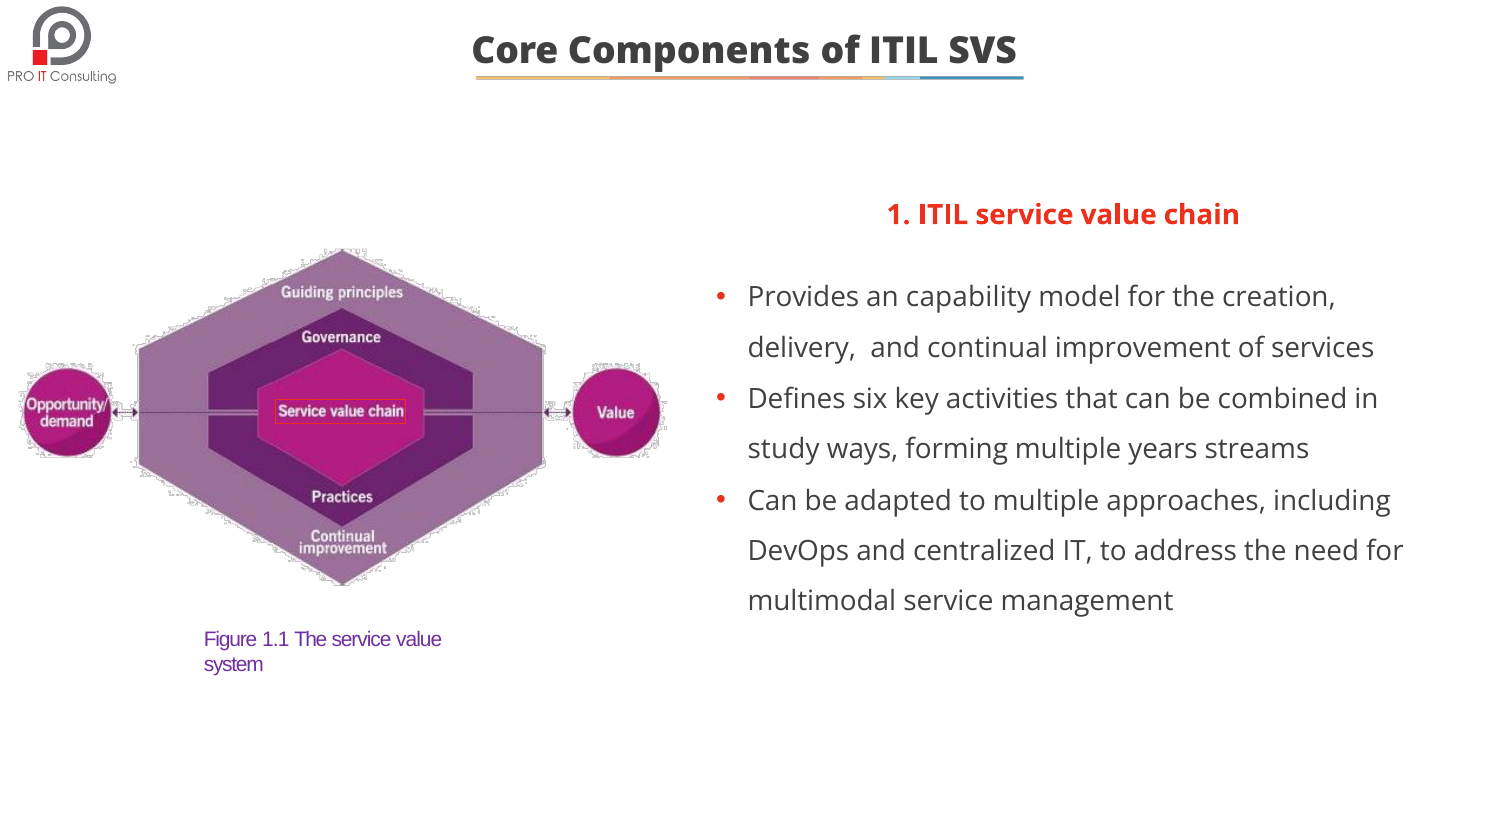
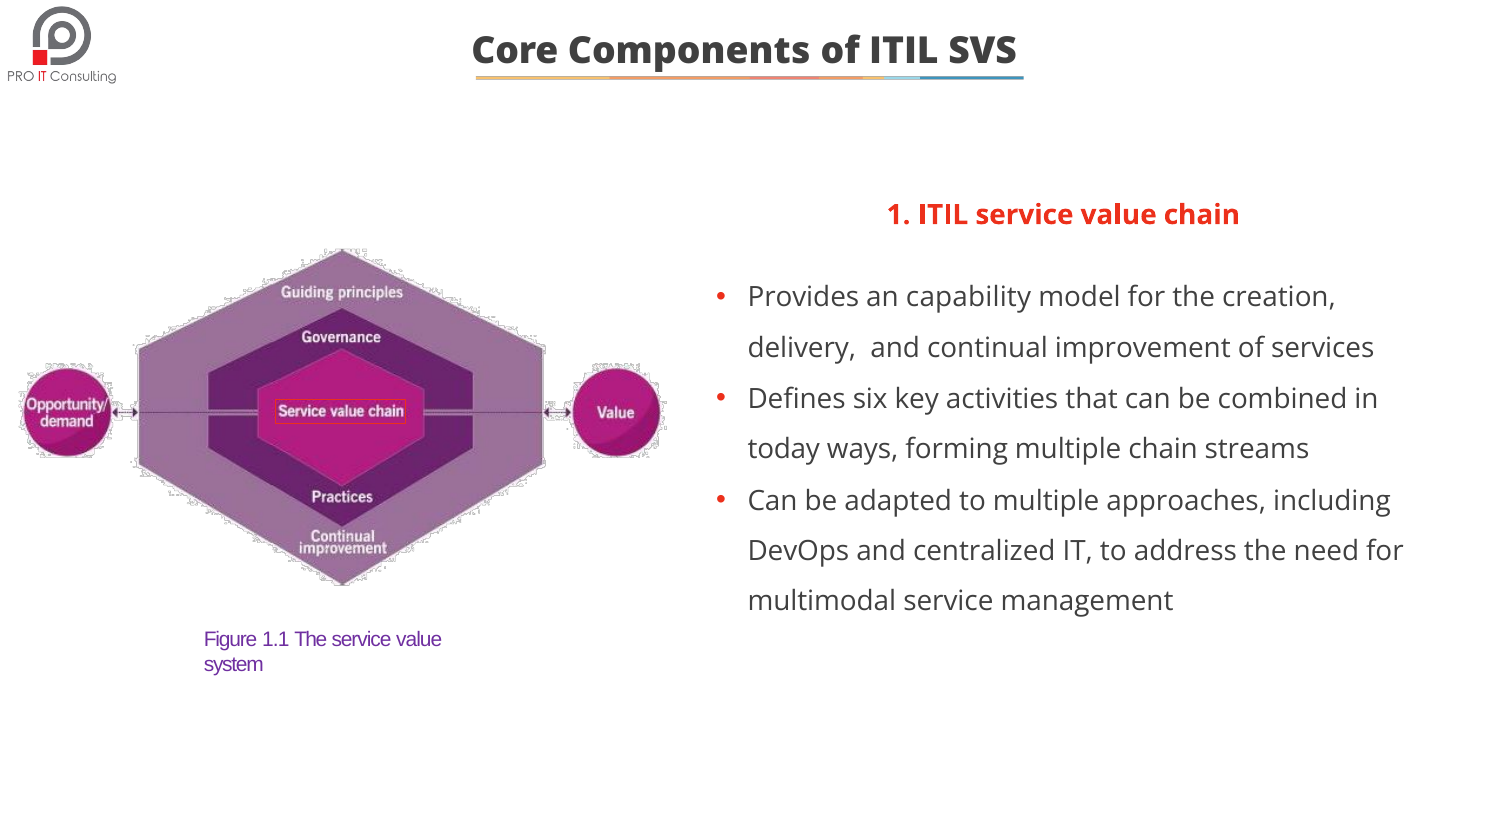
study: study -> today
multiple years: years -> chain
